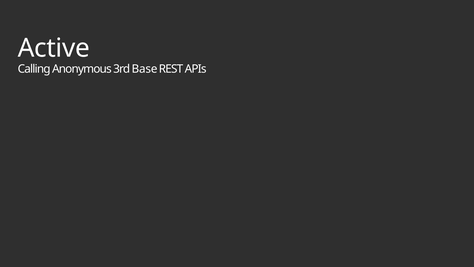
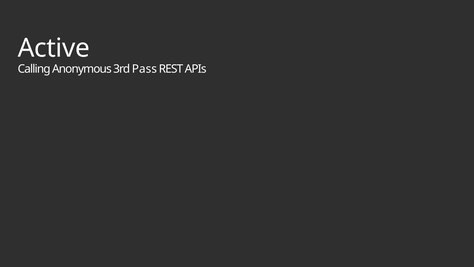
Base: Base -> Pass
